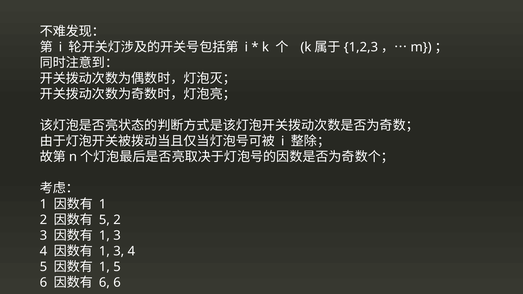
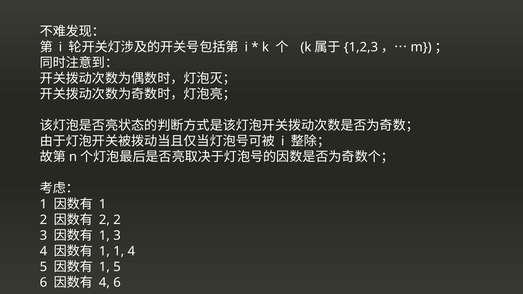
5 at (104, 220): 5 -> 2
3 at (119, 251): 3 -> 1
6 at (104, 283): 6 -> 4
